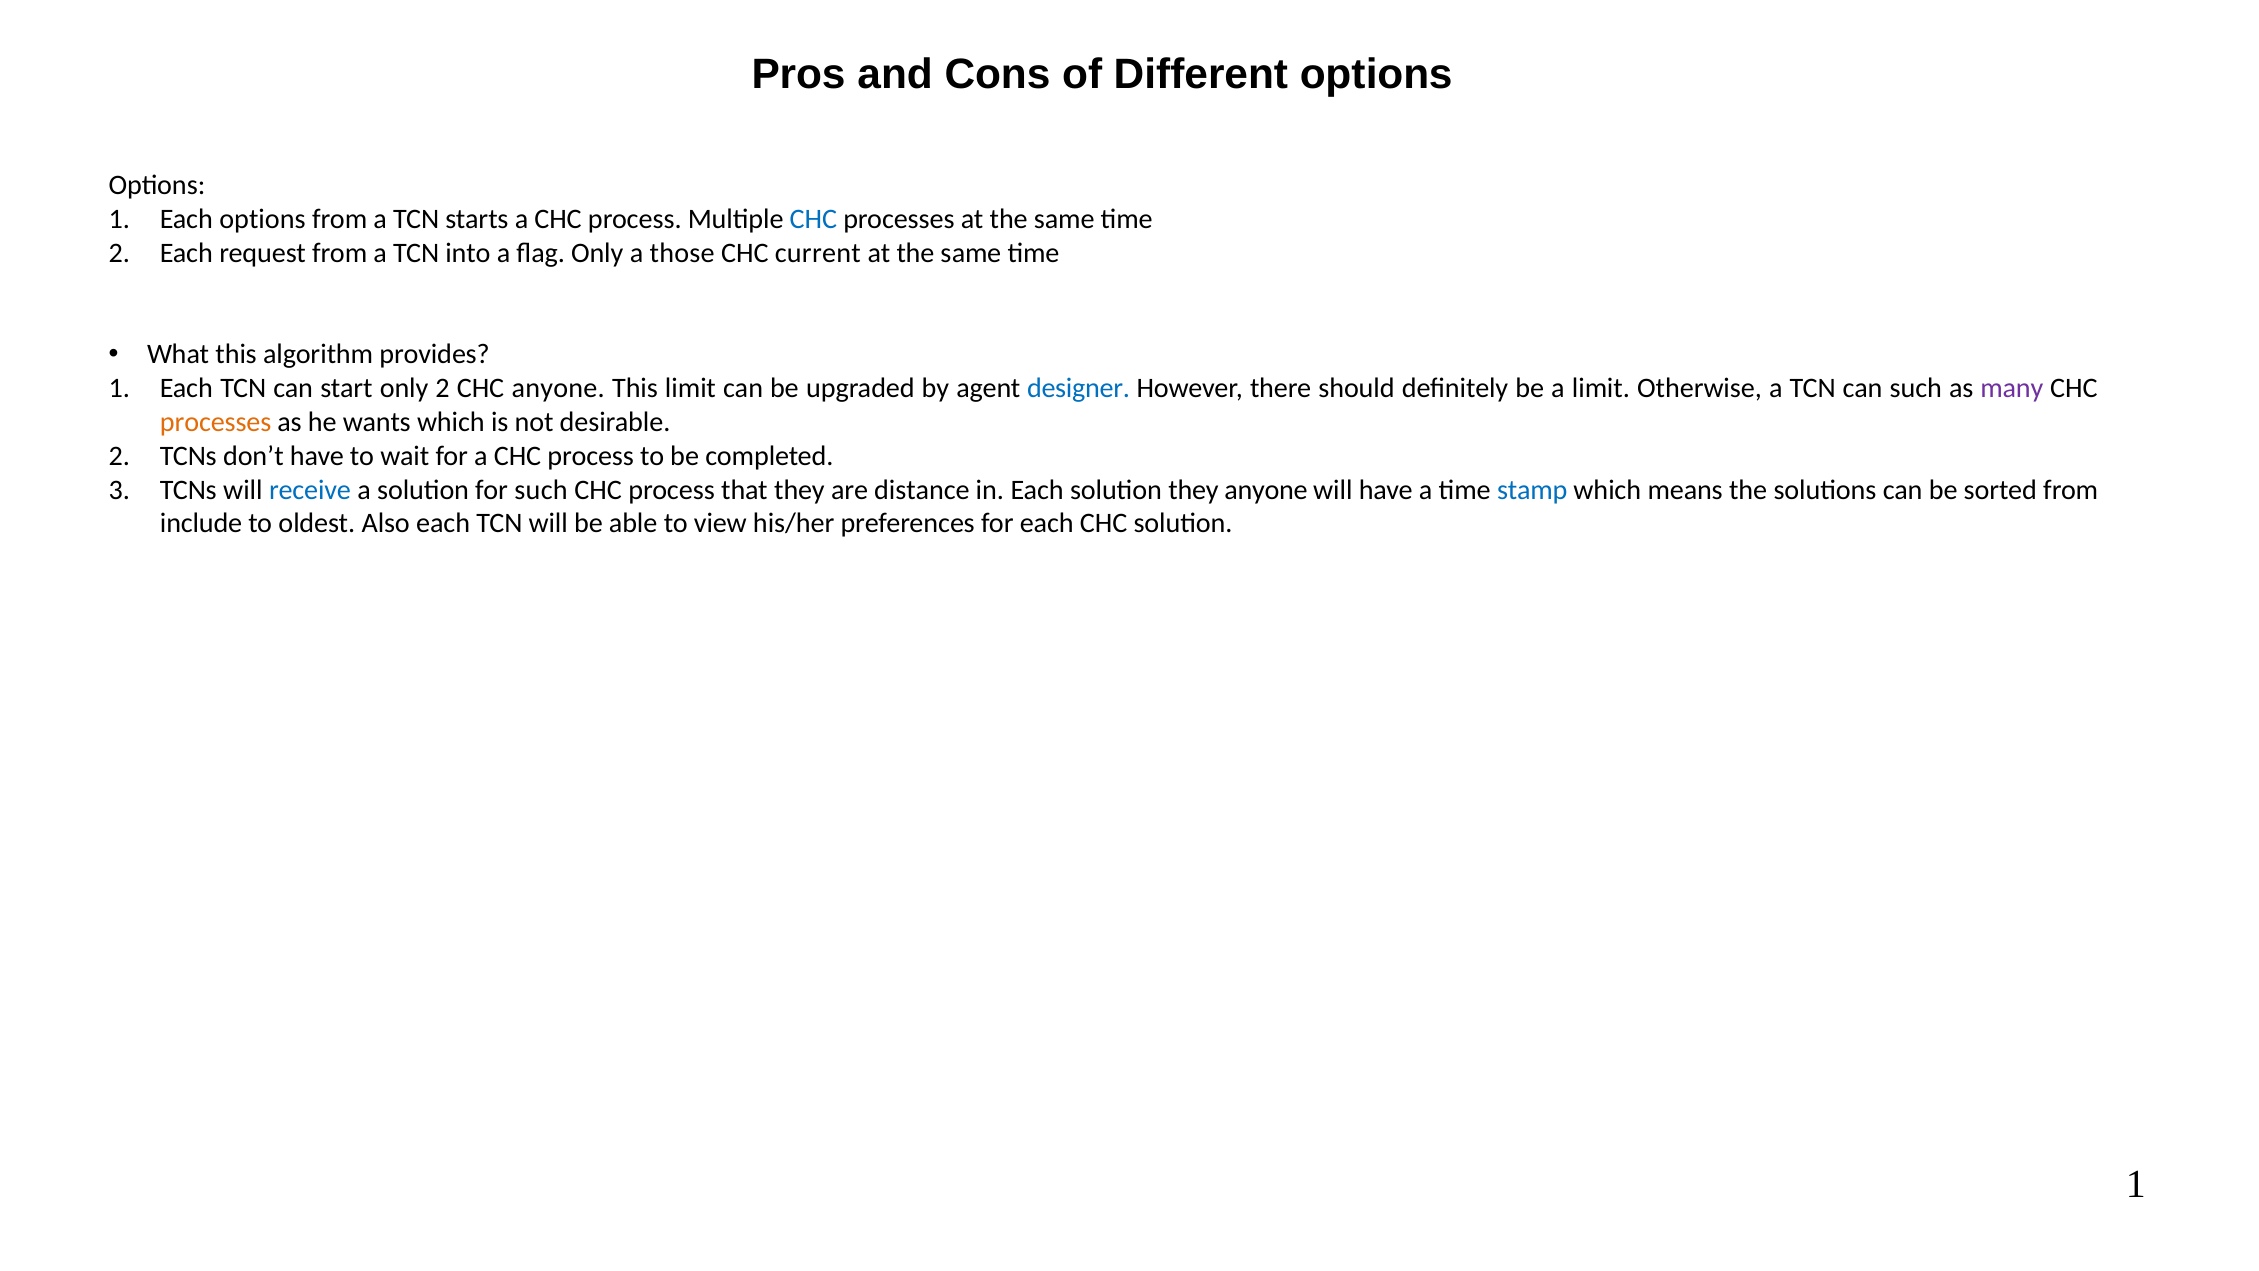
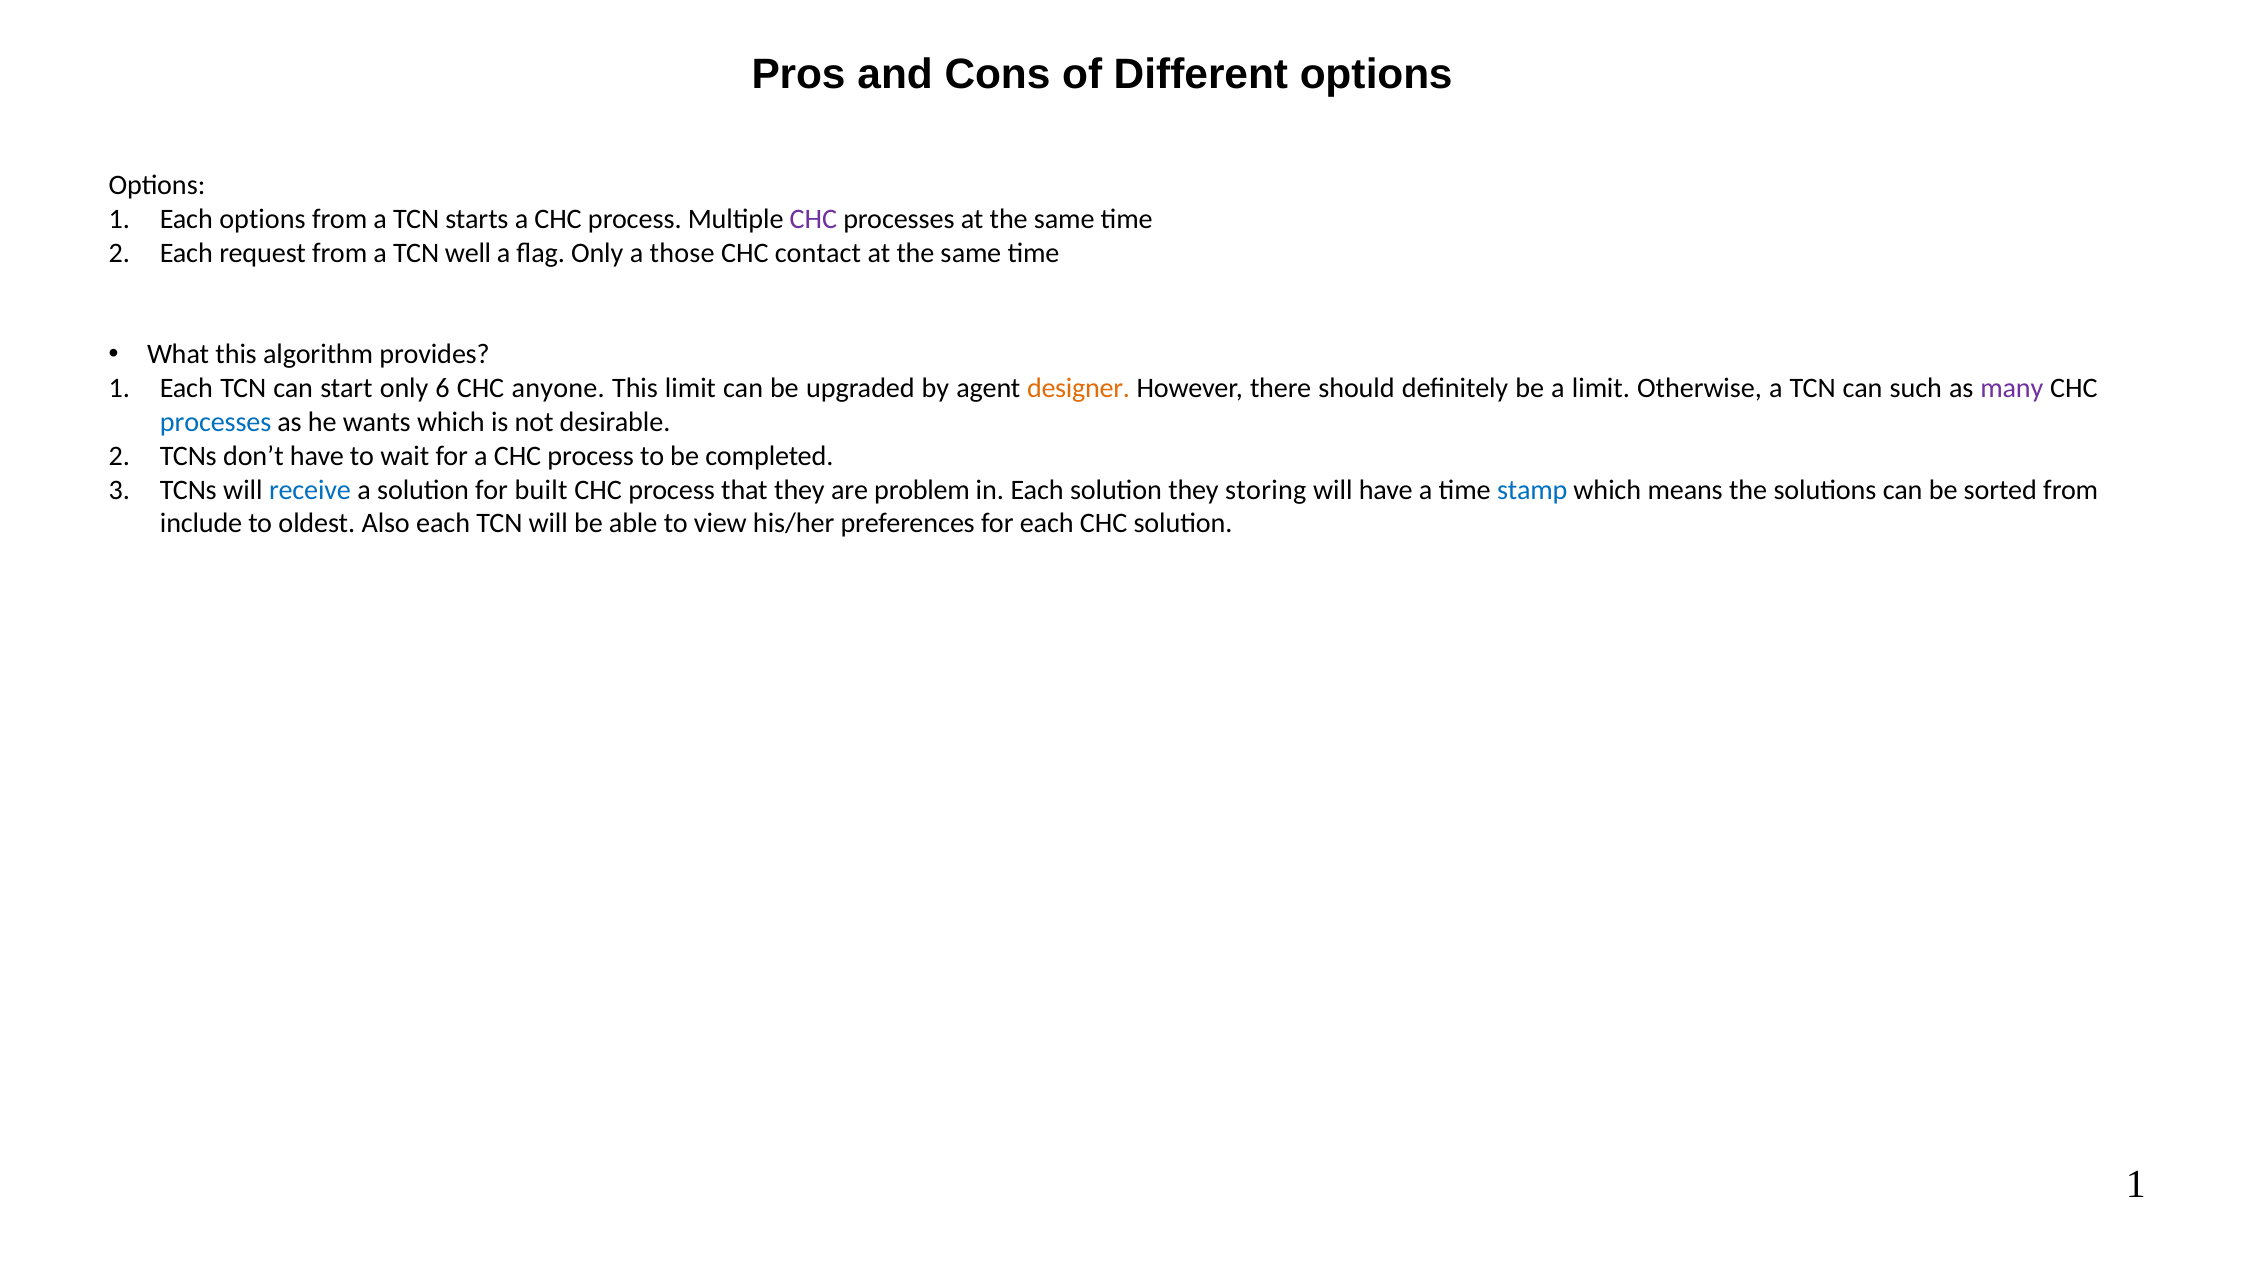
CHC at (813, 219) colour: blue -> purple
into: into -> well
current: current -> contact
only 2: 2 -> 6
designer colour: blue -> orange
processes at (216, 422) colour: orange -> blue
for such: such -> built
distance: distance -> problem
they anyone: anyone -> storing
